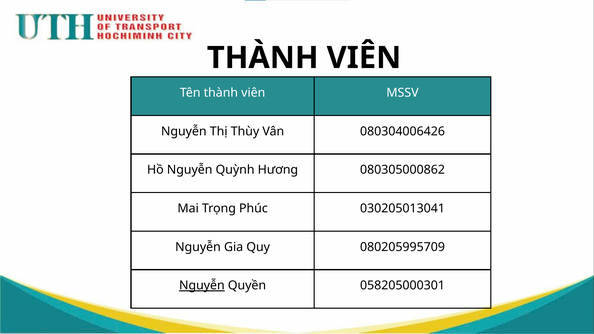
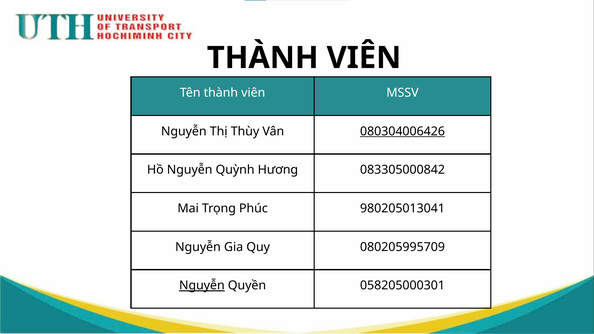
080304006426 underline: none -> present
080305000862: 080305000862 -> 083305000842
030205013041: 030205013041 -> 980205013041
